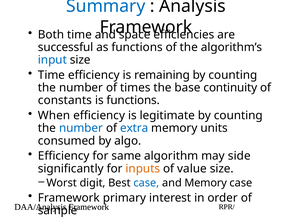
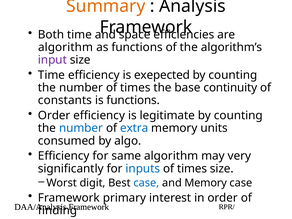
Summary colour: blue -> orange
successful at (66, 47): successful -> algorithm
input colour: blue -> purple
remaining: remaining -> exepected
When at (54, 116): When -> Order
side: side -> very
inputs colour: orange -> blue
value at (192, 169): value -> times
sample: sample -> finding
